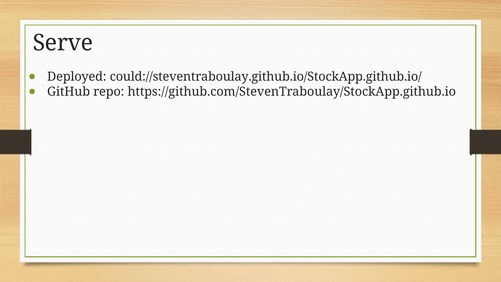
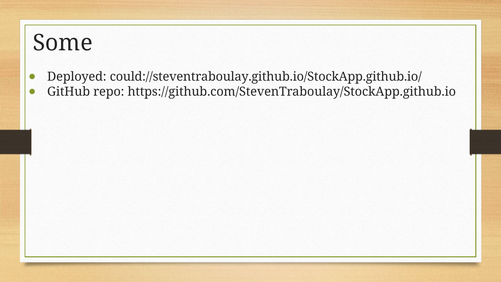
Serve: Serve -> Some
